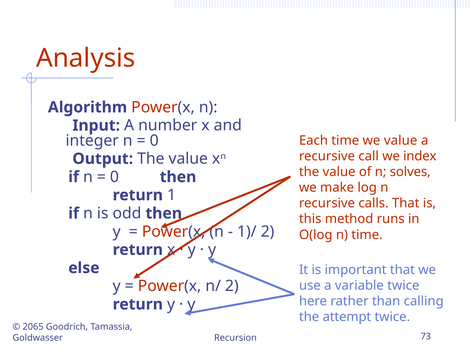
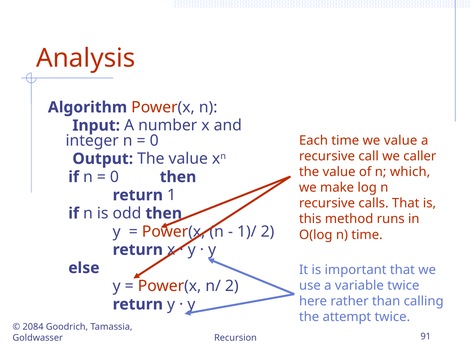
index: index -> caller
solves: solves -> which
2065: 2065 -> 2084
73: 73 -> 91
